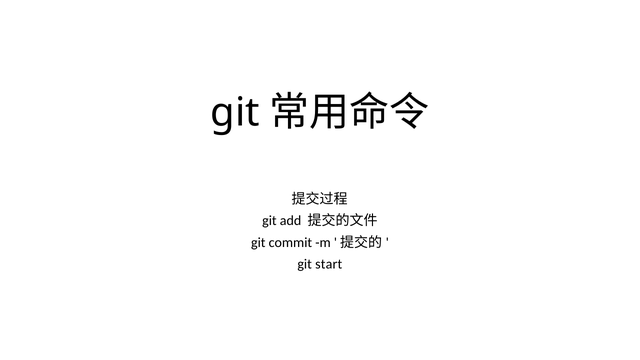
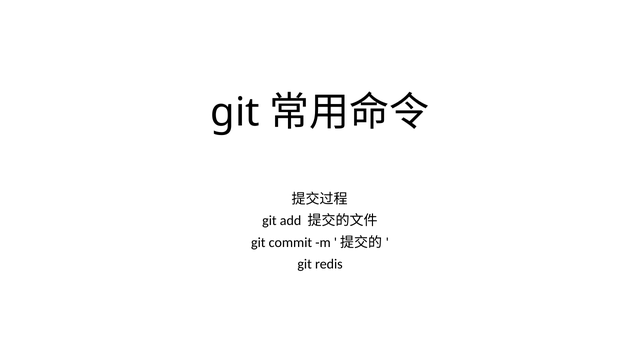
start: start -> redis
